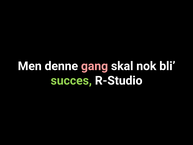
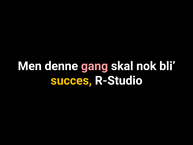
succes colour: light green -> yellow
